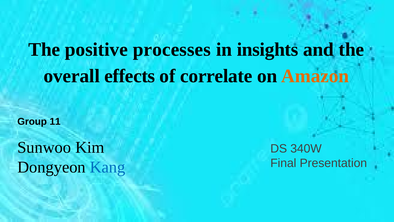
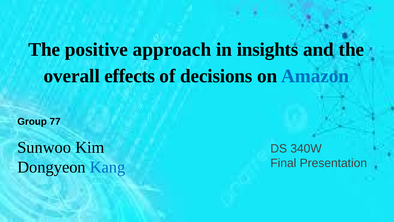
processes: processes -> approach
correlate: correlate -> decisions
Amazon colour: orange -> blue
11: 11 -> 77
